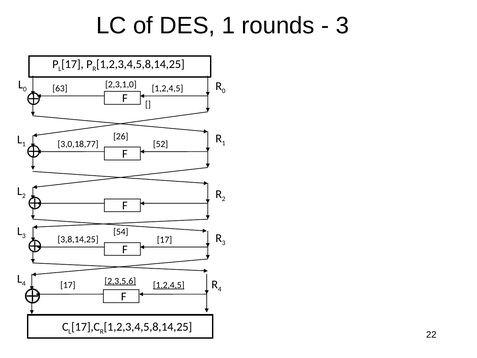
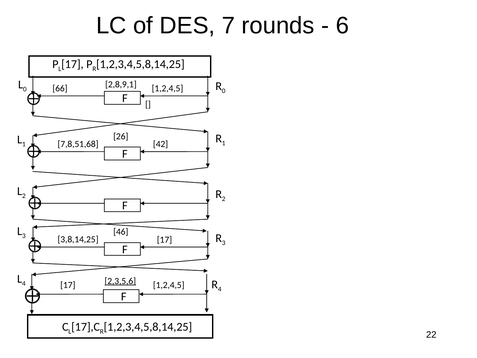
DES 1: 1 -> 7
3 at (342, 26): 3 -> 6
2,3,1,0: 2,3,1,0 -> 2,8,9,1
63: 63 -> 66
3,0,18,77: 3,0,18,77 -> 7,8,51,68
52: 52 -> 42
54: 54 -> 46
1,2,4,5 at (169, 285) underline: present -> none
